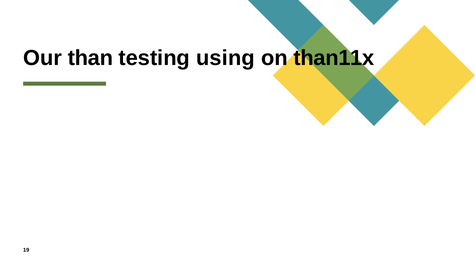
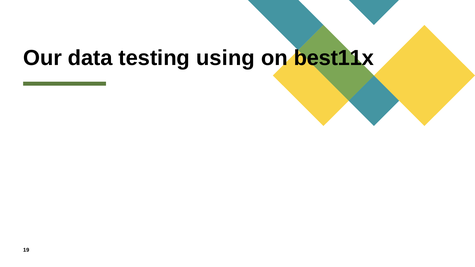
than: than -> data
than11x: than11x -> best11x
